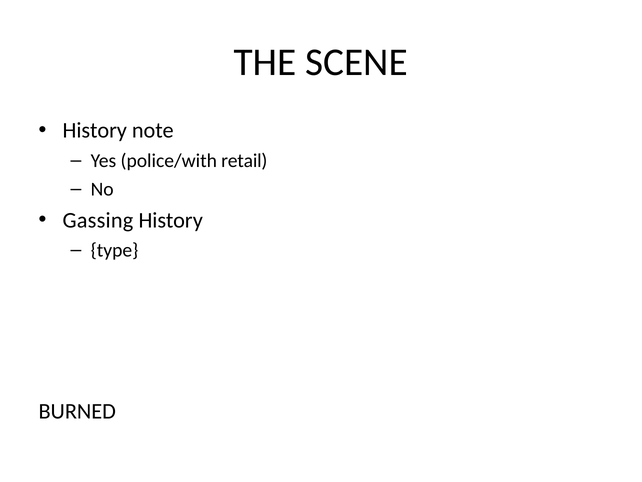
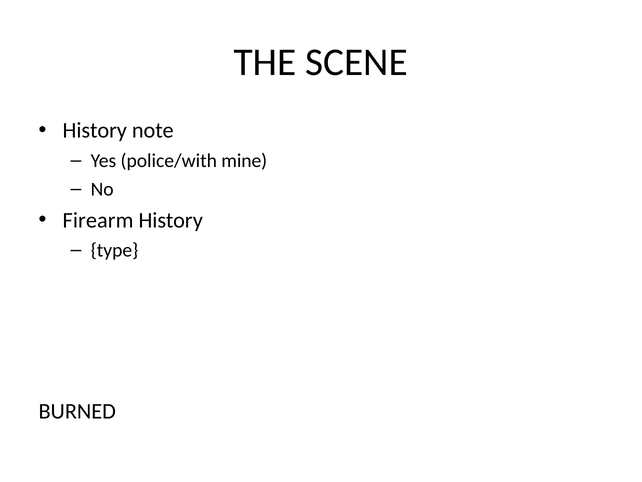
retail: retail -> mine
Gassing: Gassing -> Firearm
